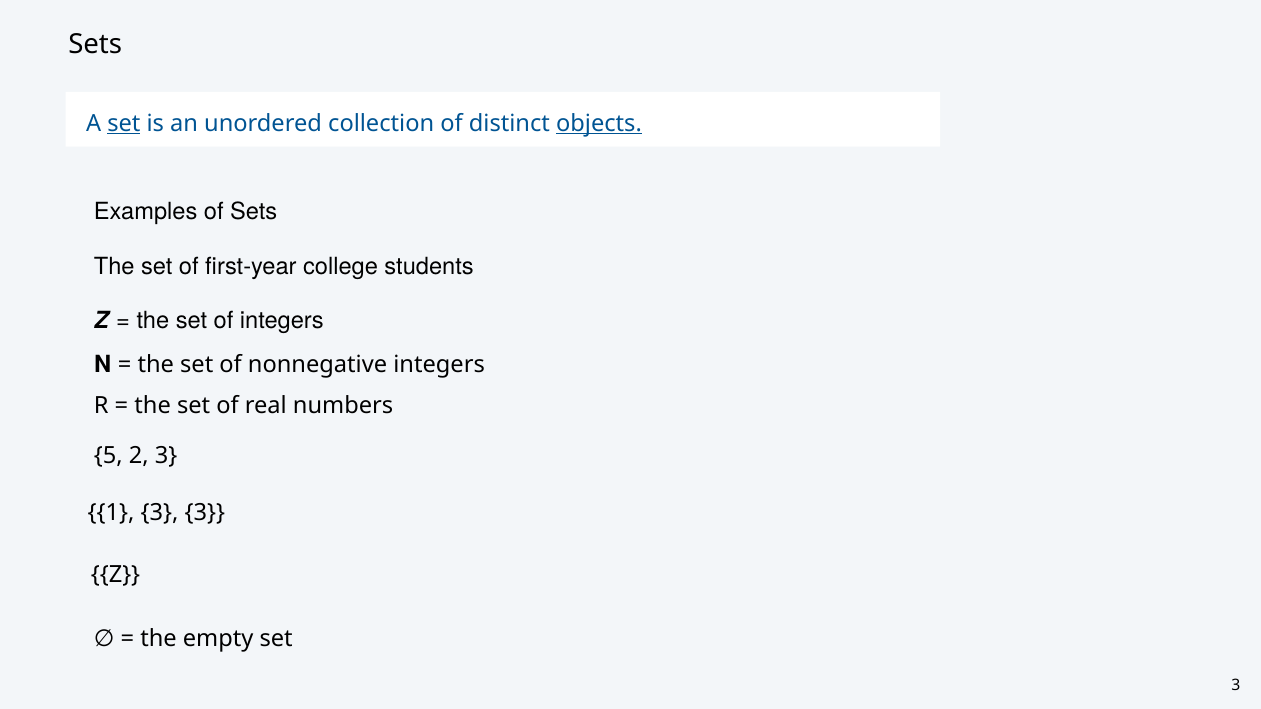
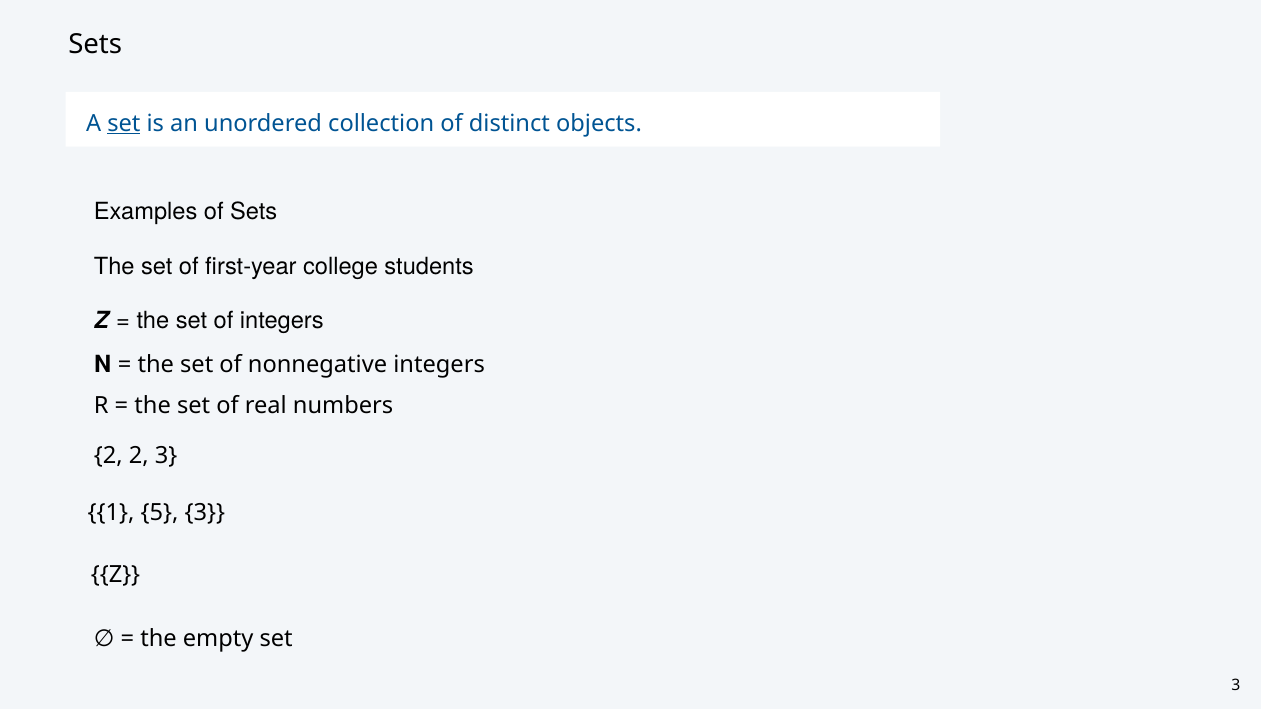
objects underline: present -> none
5 at (108, 456): 5 -> 2
1 3: 3 -> 5
